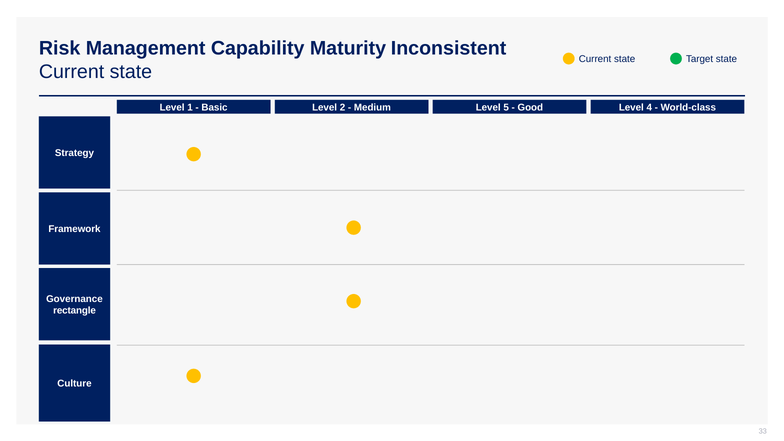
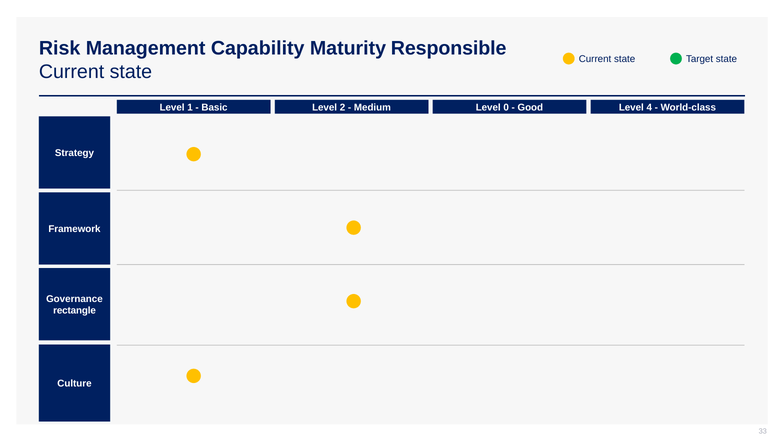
Inconsistent: Inconsistent -> Responsible
5: 5 -> 0
